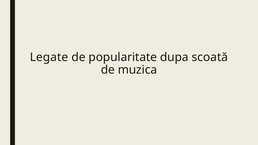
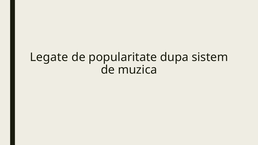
scoată: scoată -> sistem
